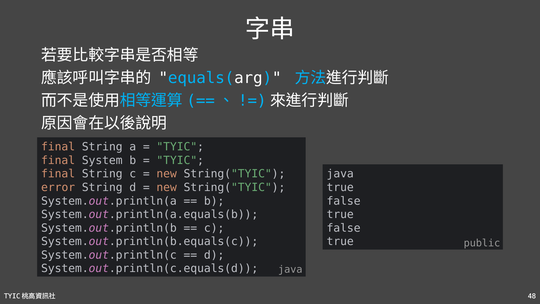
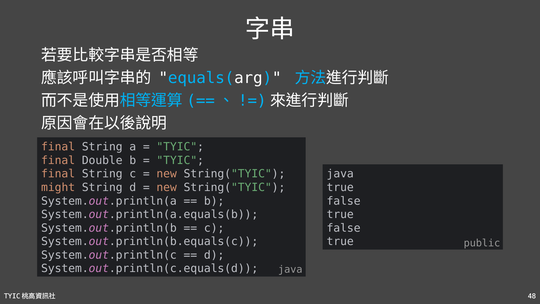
System: System -> Double
error: error -> might
